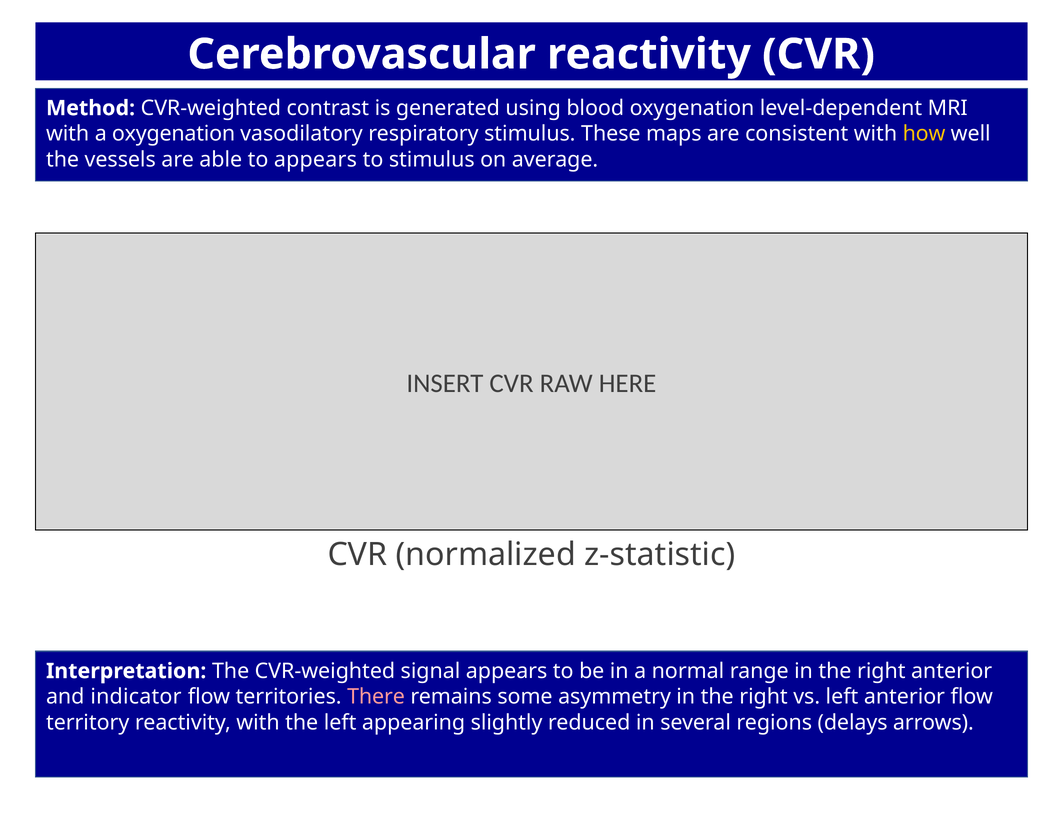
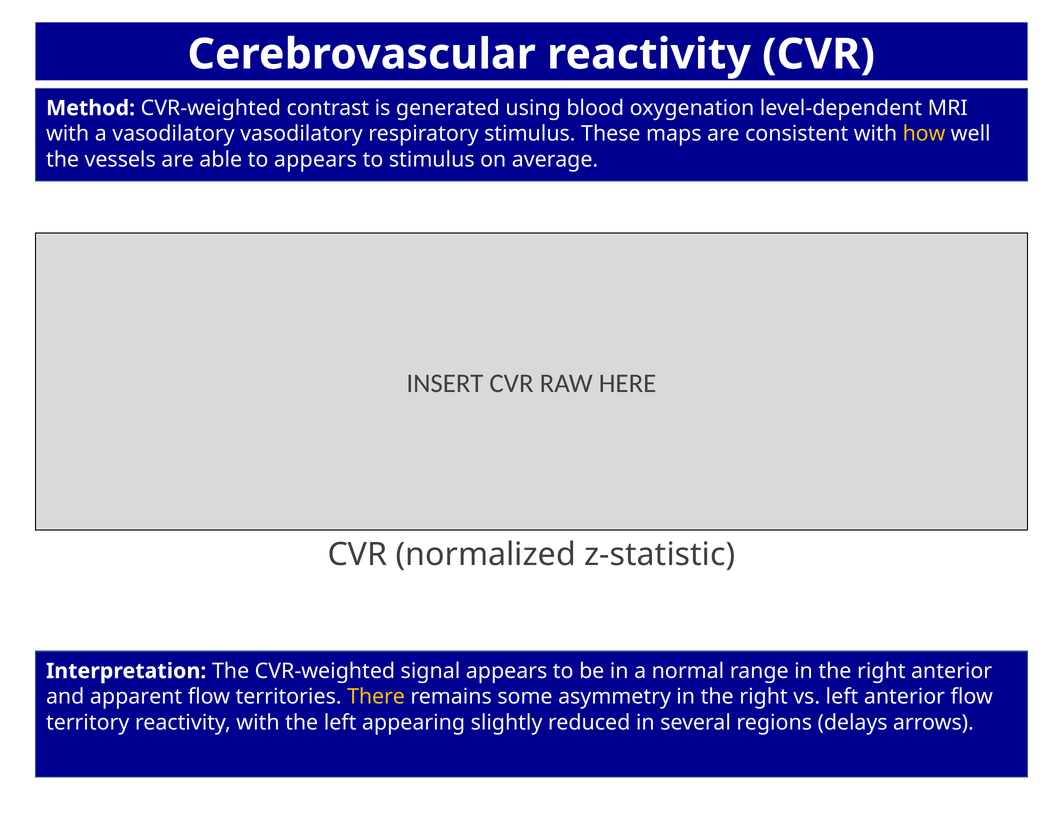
a oxygenation: oxygenation -> vasodilatory
indicator: indicator -> apparent
There colour: pink -> yellow
